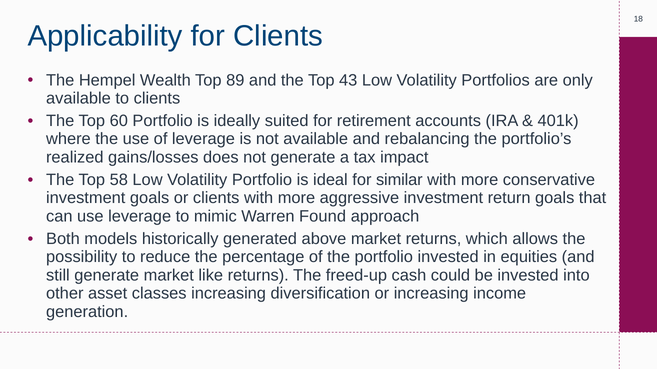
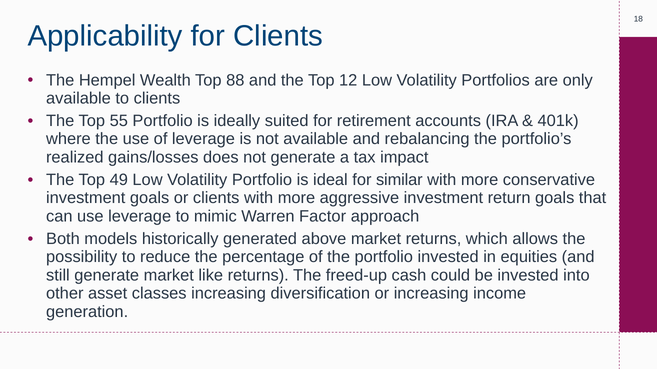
89: 89 -> 88
43: 43 -> 12
60: 60 -> 55
58: 58 -> 49
Found: Found -> Factor
